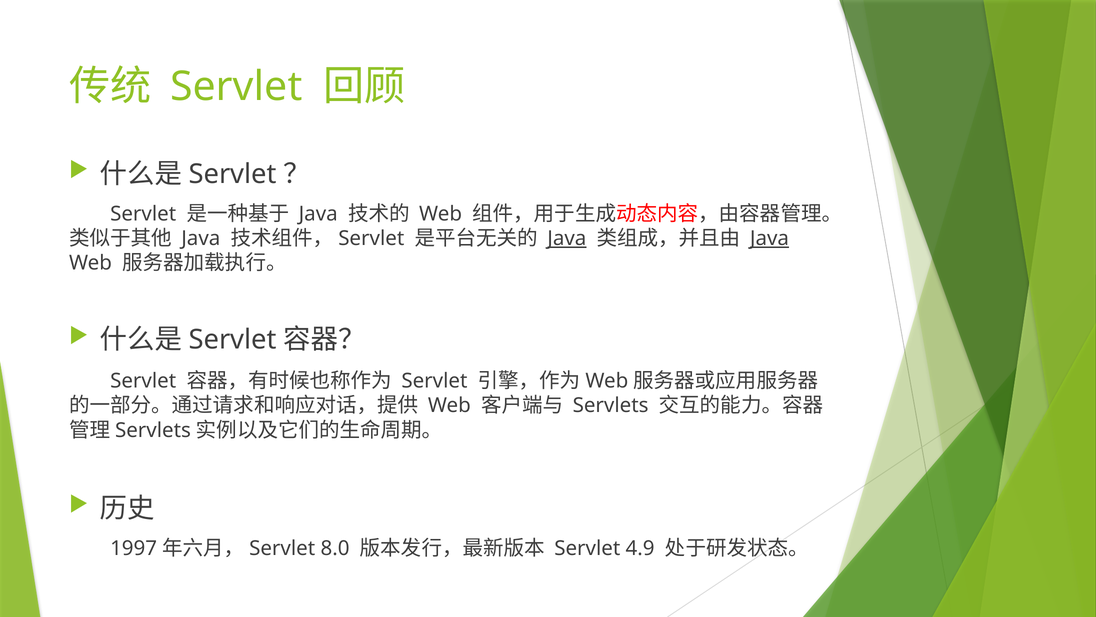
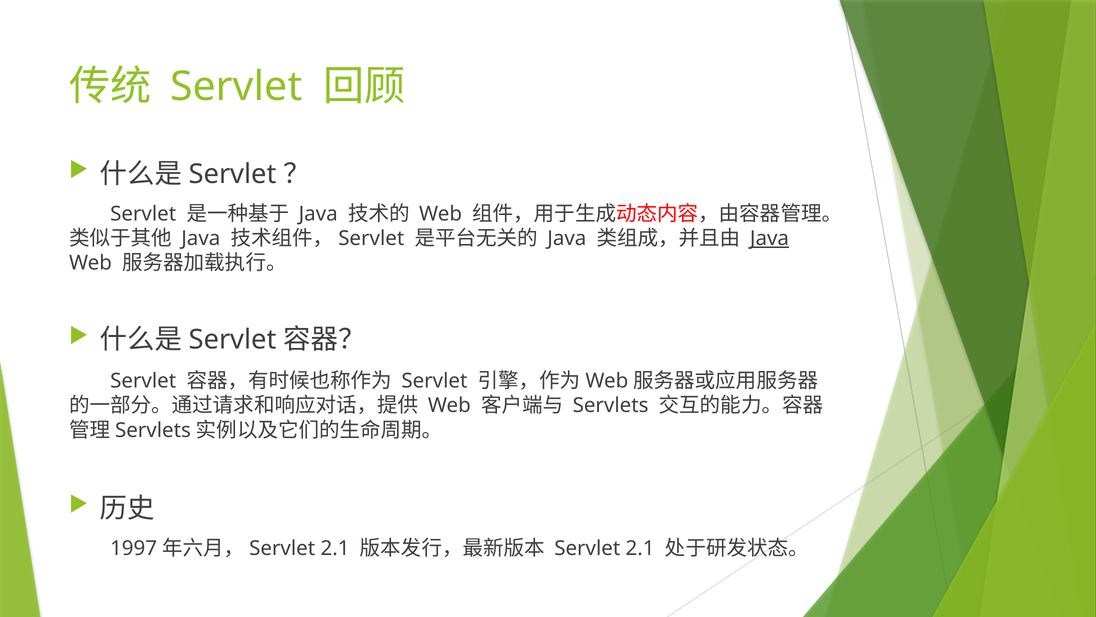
Java at (567, 238) underline: present -> none
8.0 at (335, 548): 8.0 -> 2.1
Servlet 4.9: 4.9 -> 2.1
